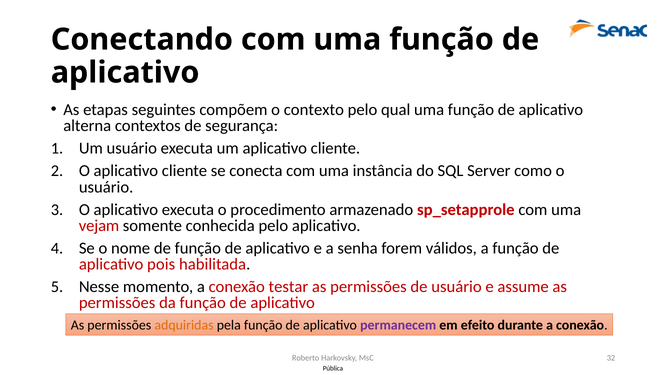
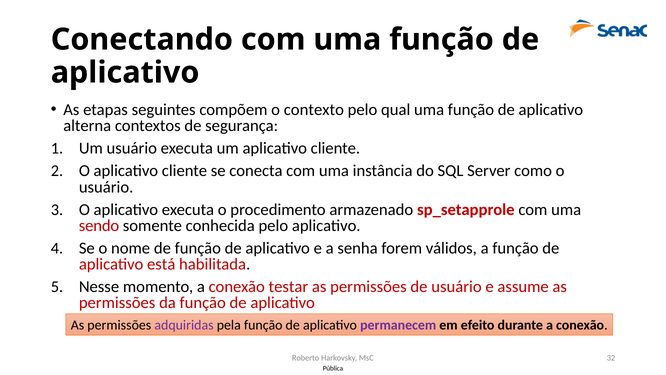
vejam: vejam -> sendo
pois: pois -> está
adquiridas colour: orange -> purple
